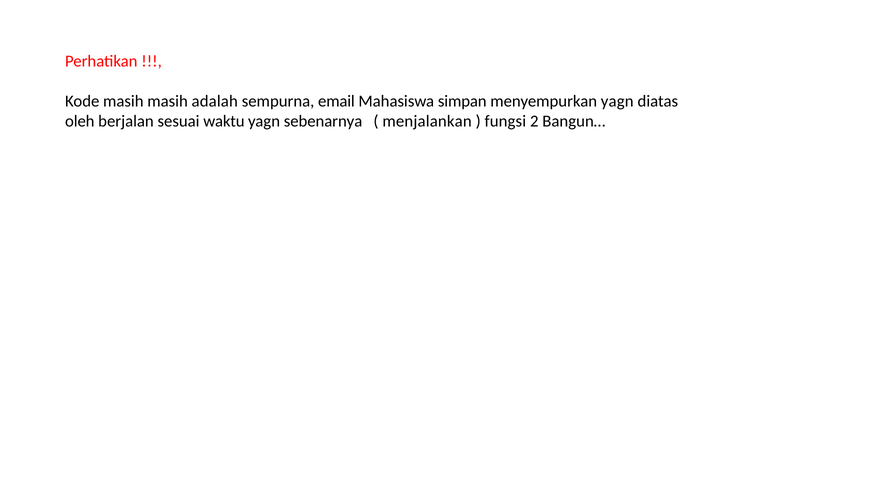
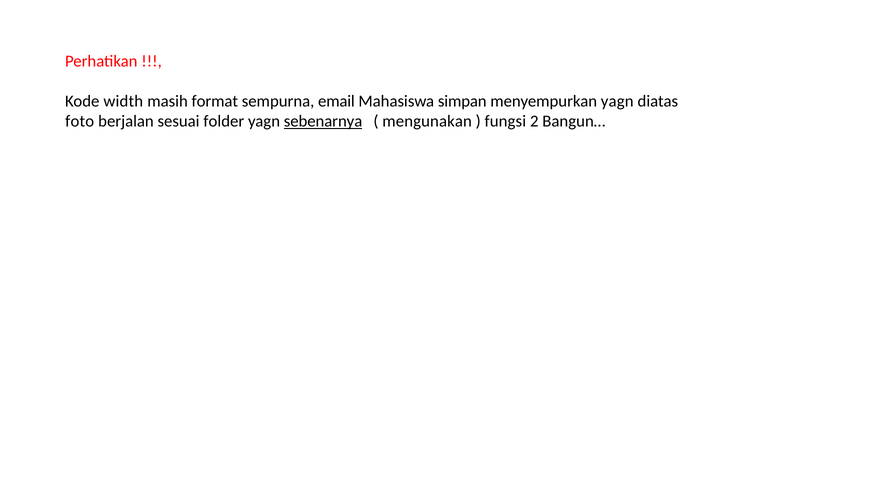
Kode masih: masih -> width
adalah: adalah -> format
oleh: oleh -> foto
waktu: waktu -> folder
sebenarnya underline: none -> present
menjalankan: menjalankan -> mengunakan
